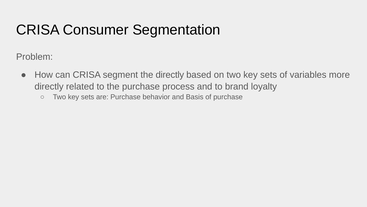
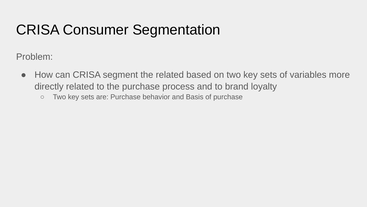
the directly: directly -> related
